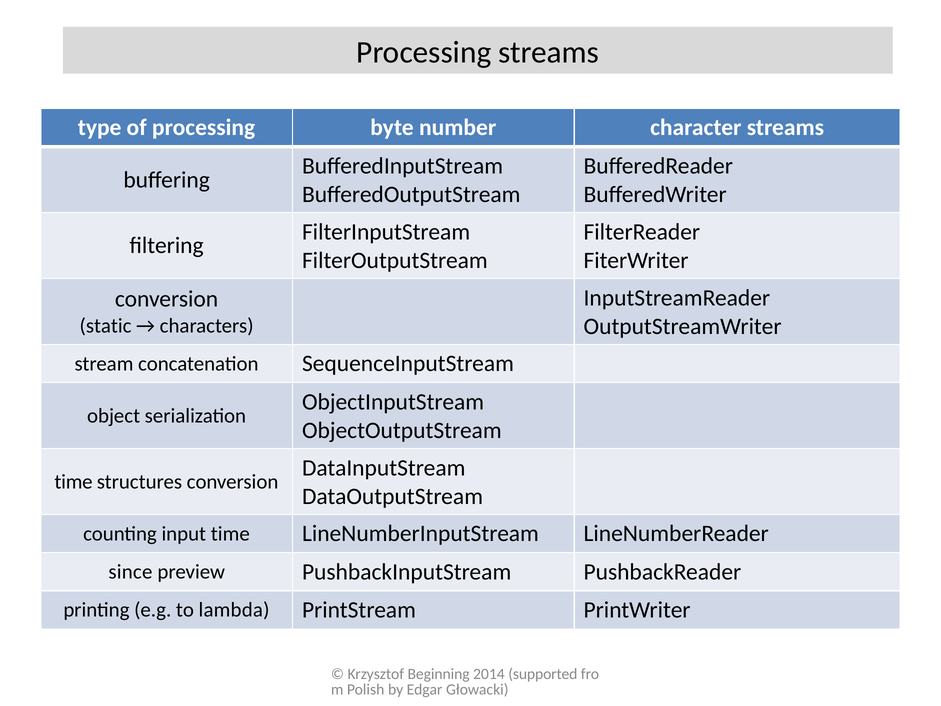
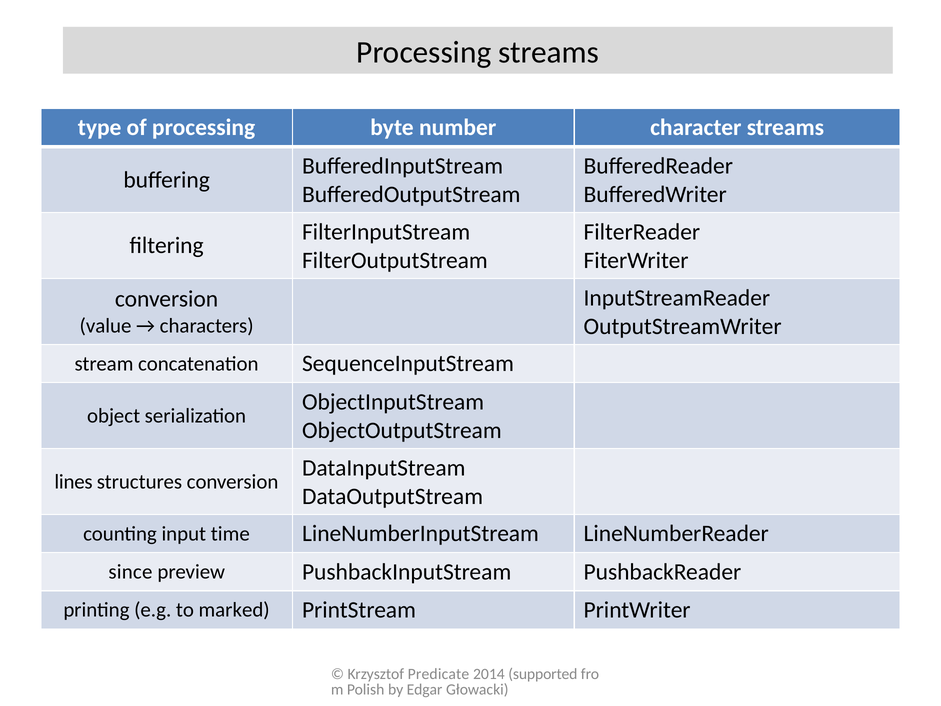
static: static -> value
time at (74, 481): time -> lines
lambda: lambda -> marked
Beginning: Beginning -> Predicate
